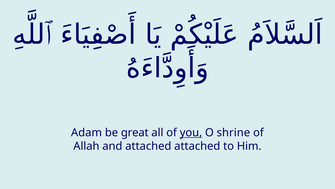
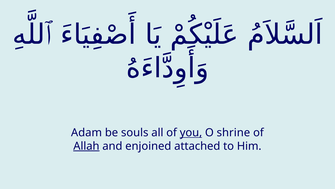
great: great -> souls
Allah underline: none -> present
and attached: attached -> enjoined
